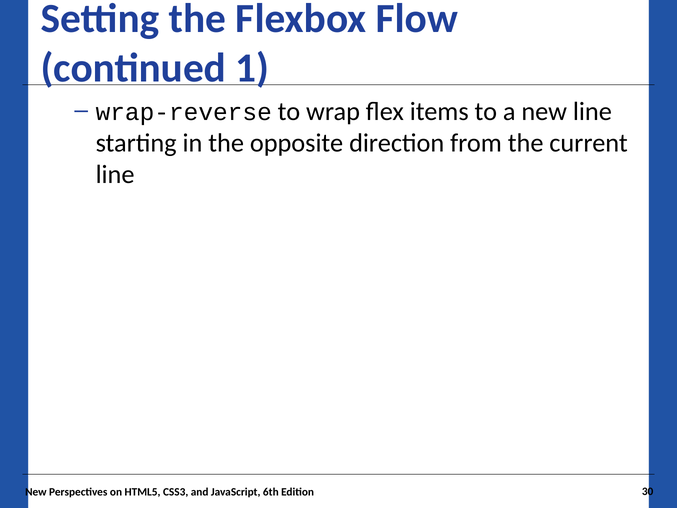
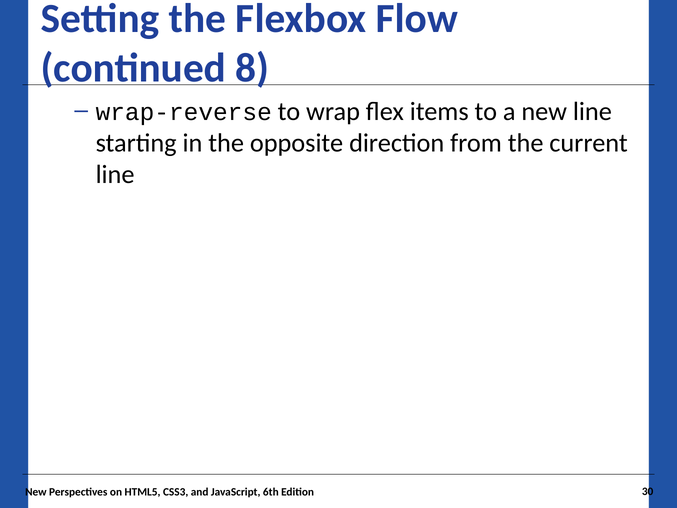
1: 1 -> 8
